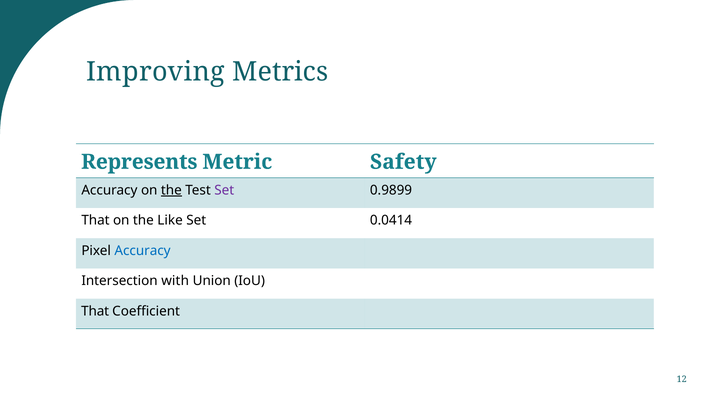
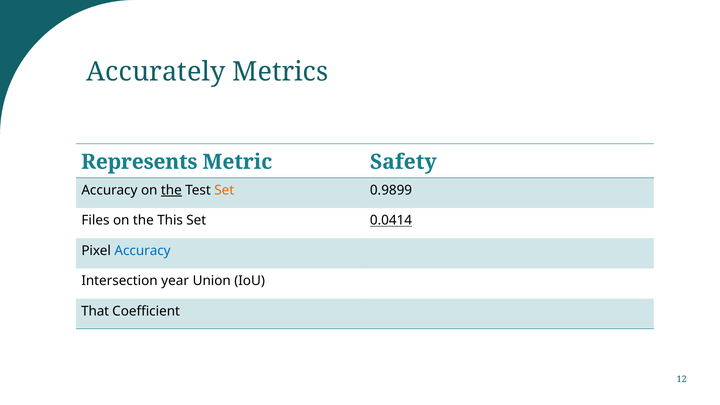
Improving: Improving -> Accurately
Set at (224, 190) colour: purple -> orange
That at (95, 221): That -> Files
Like: Like -> This
0.0414 underline: none -> present
with: with -> year
